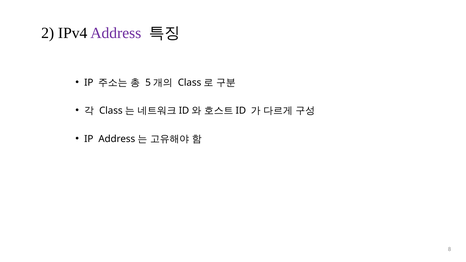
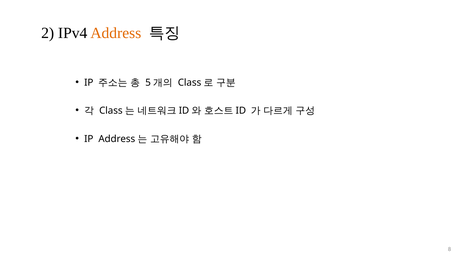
Address colour: purple -> orange
